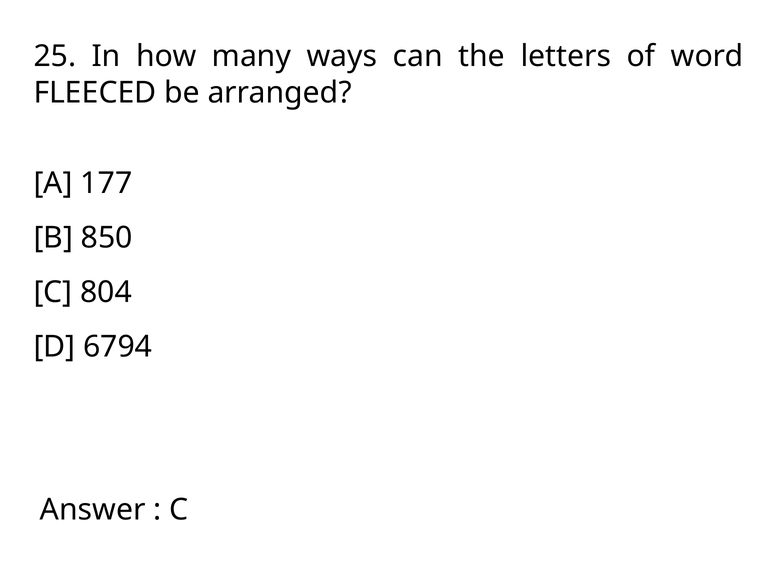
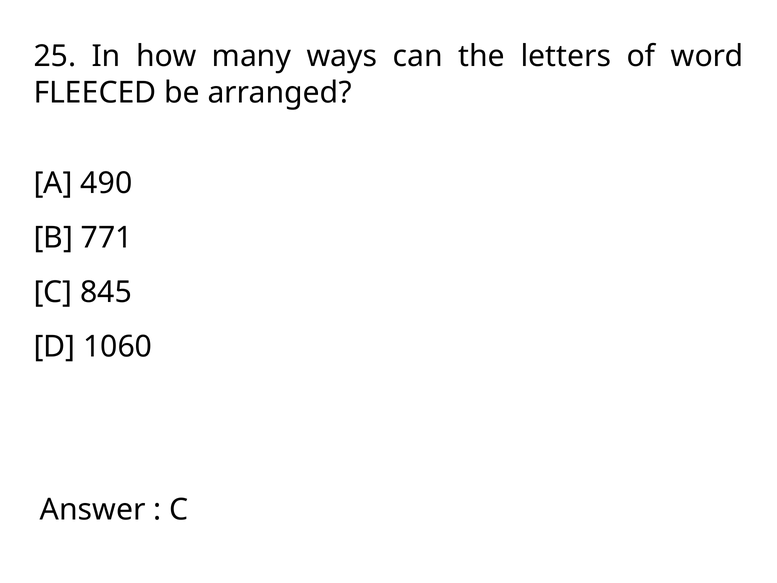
177: 177 -> 490
850: 850 -> 771
804: 804 -> 845
6794: 6794 -> 1060
